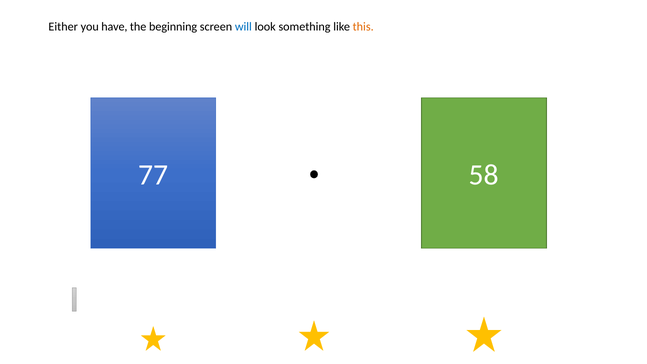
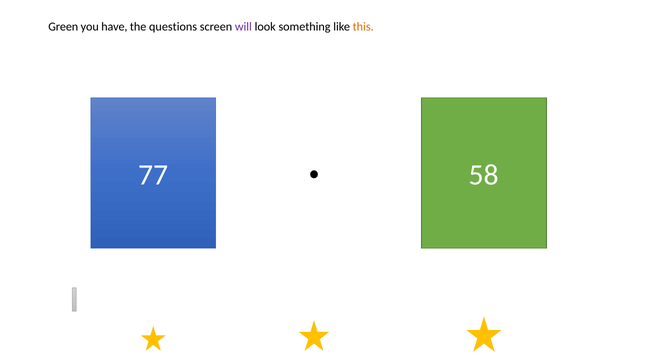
Either: Either -> Green
beginning: beginning -> questions
will colour: blue -> purple
